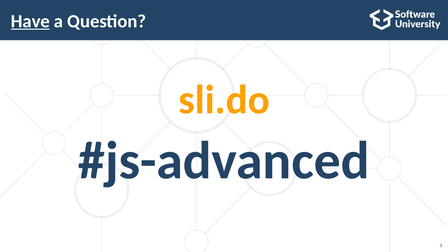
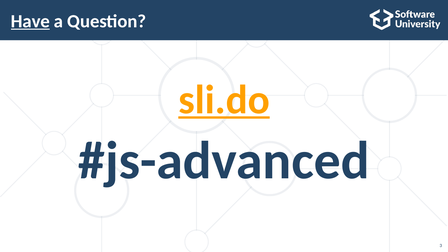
sli.do underline: none -> present
